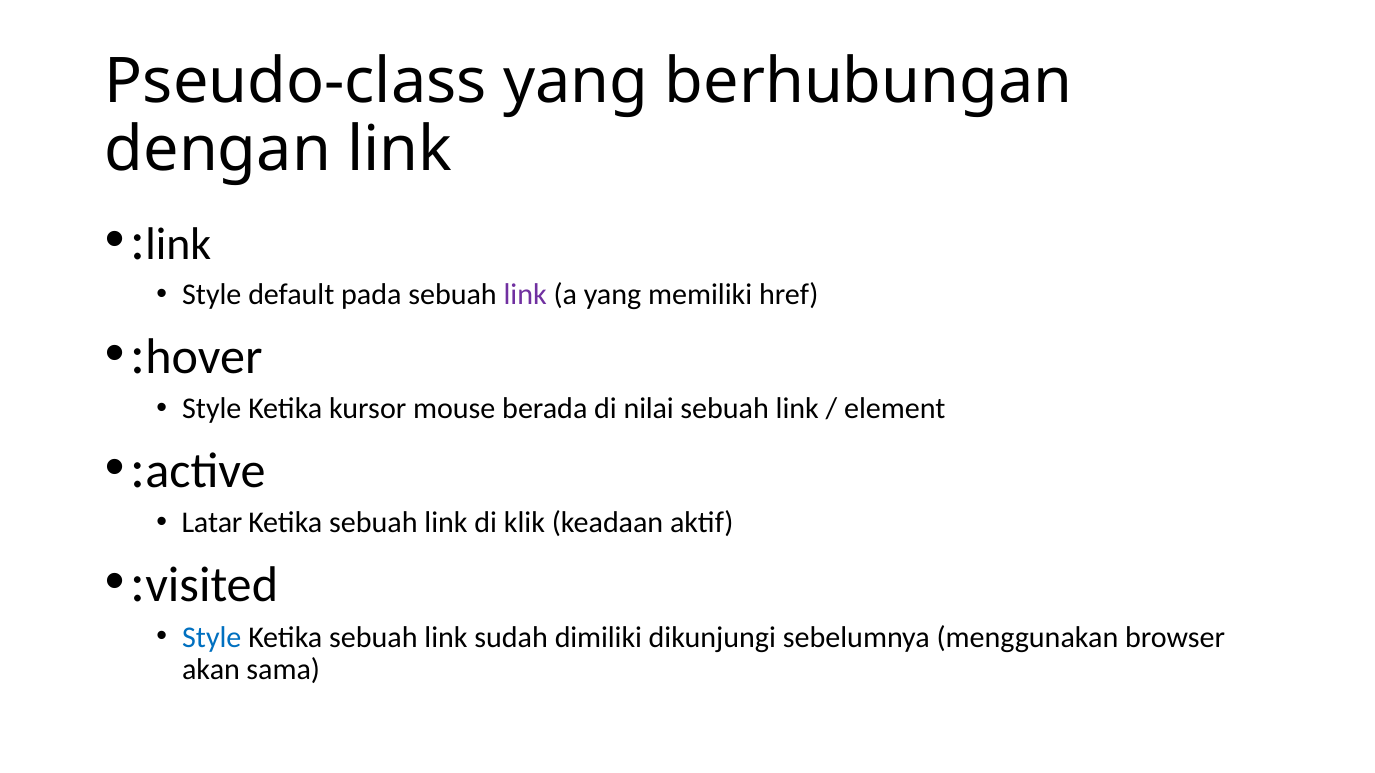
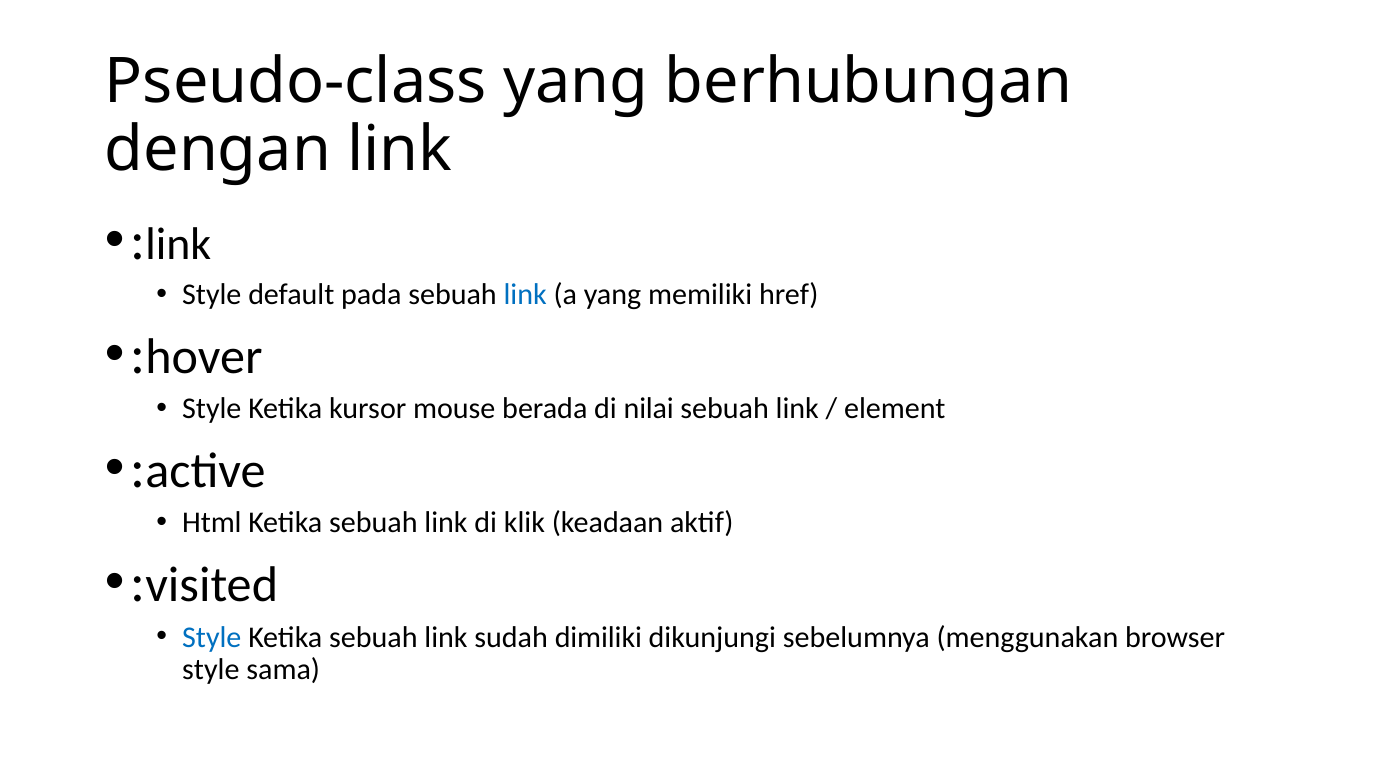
link at (525, 295) colour: purple -> blue
Latar: Latar -> Html
akan at (211, 670): akan -> style
